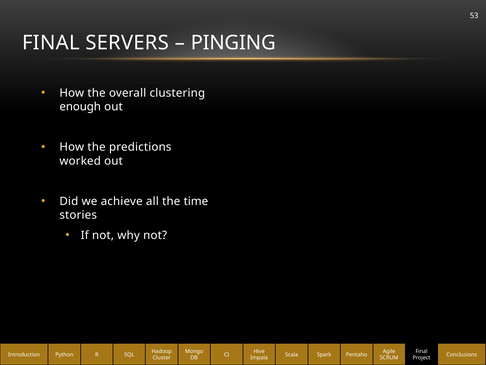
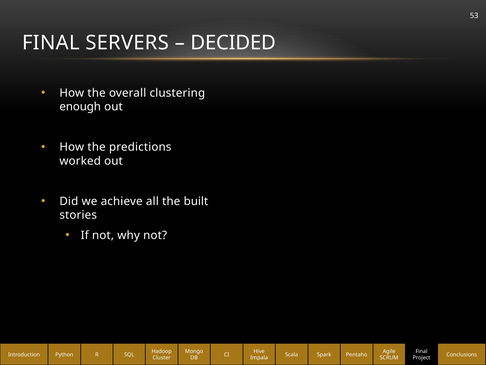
PINGING: PINGING -> DECIDED
time: time -> built
